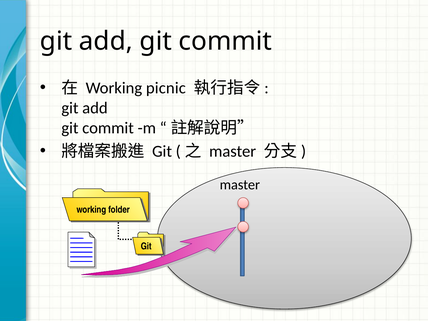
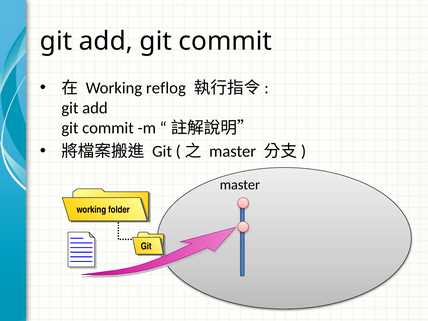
picnic: picnic -> reflog
